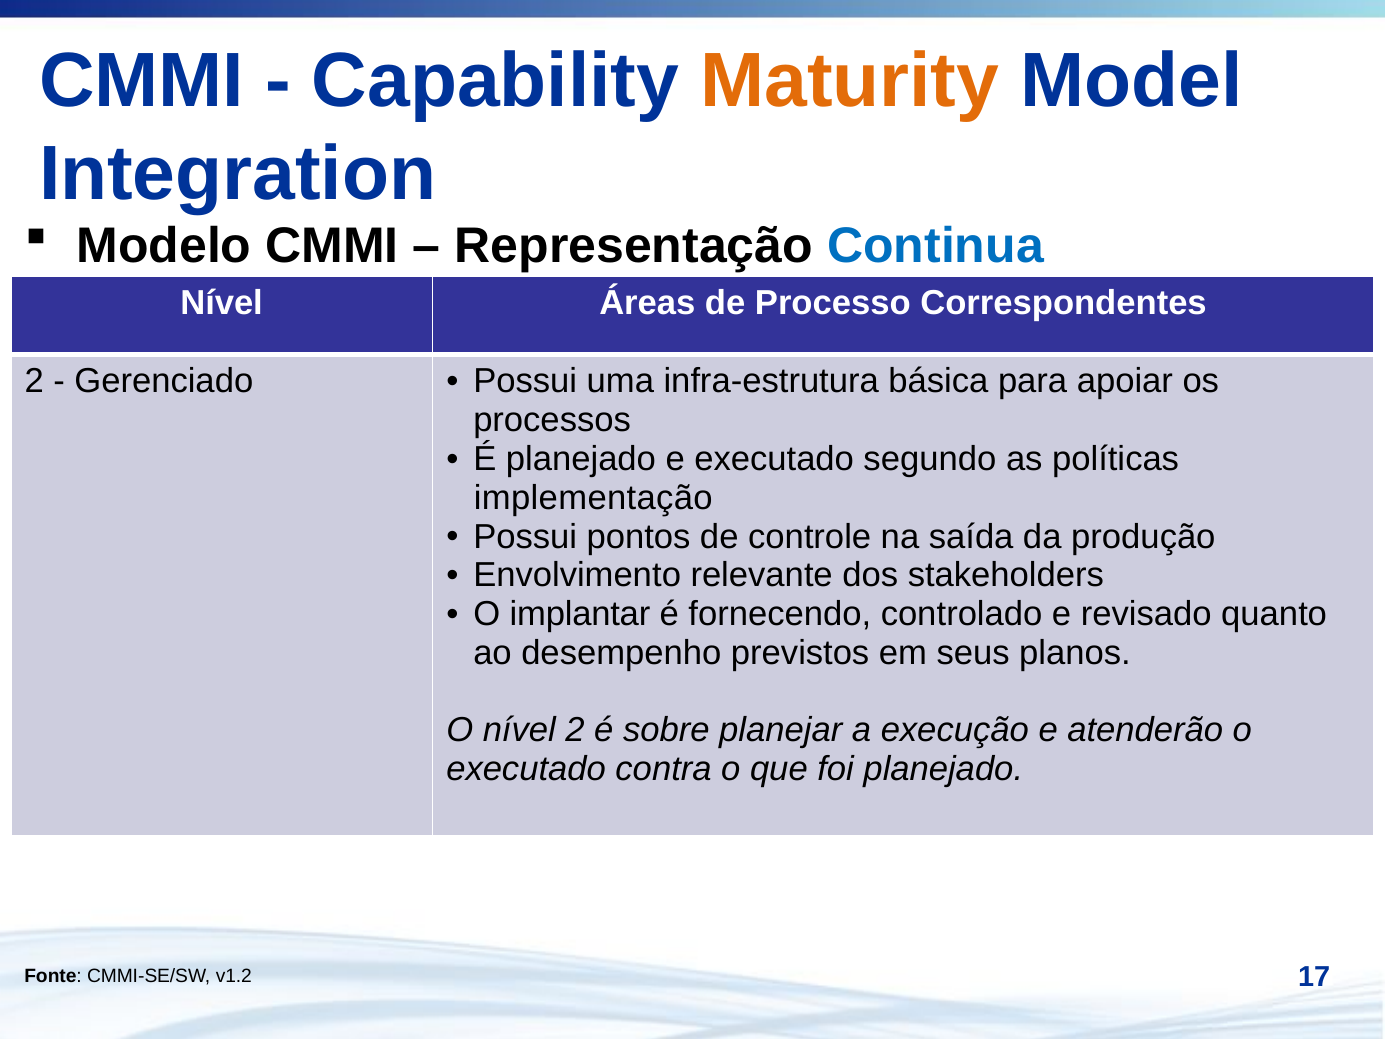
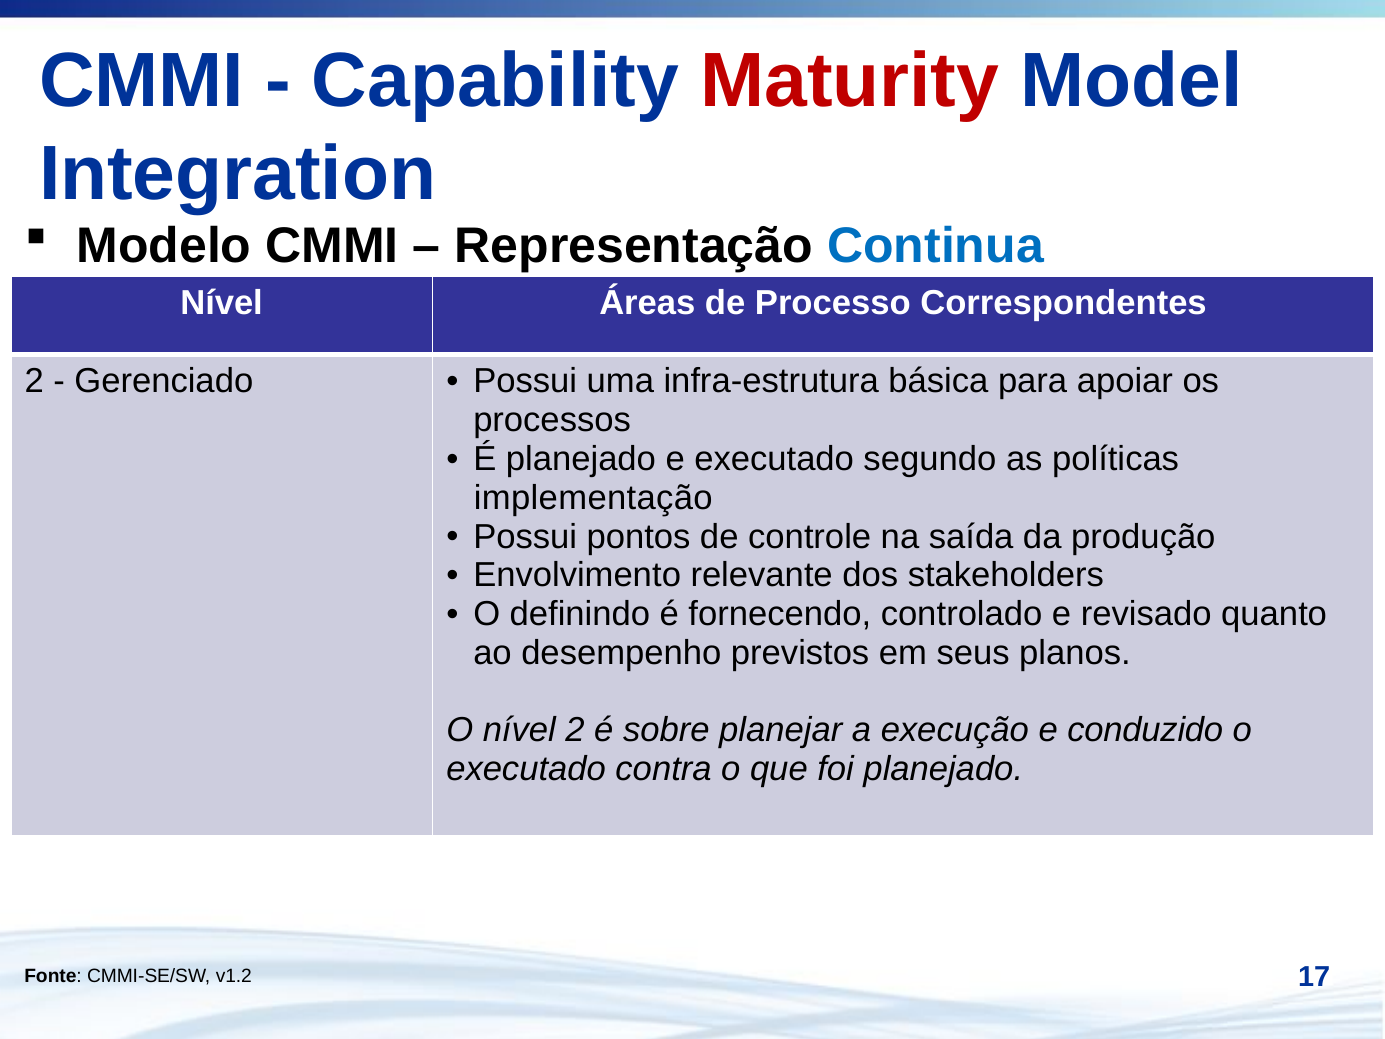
Maturity colour: orange -> red
implantar: implantar -> definindo
atenderão: atenderão -> conduzido
